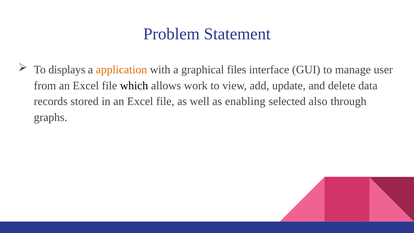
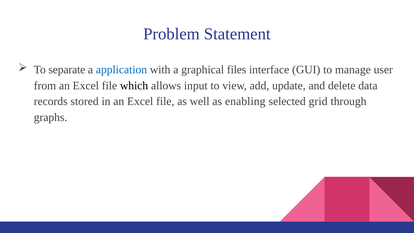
displays: displays -> separate
application colour: orange -> blue
work: work -> input
also: also -> grid
